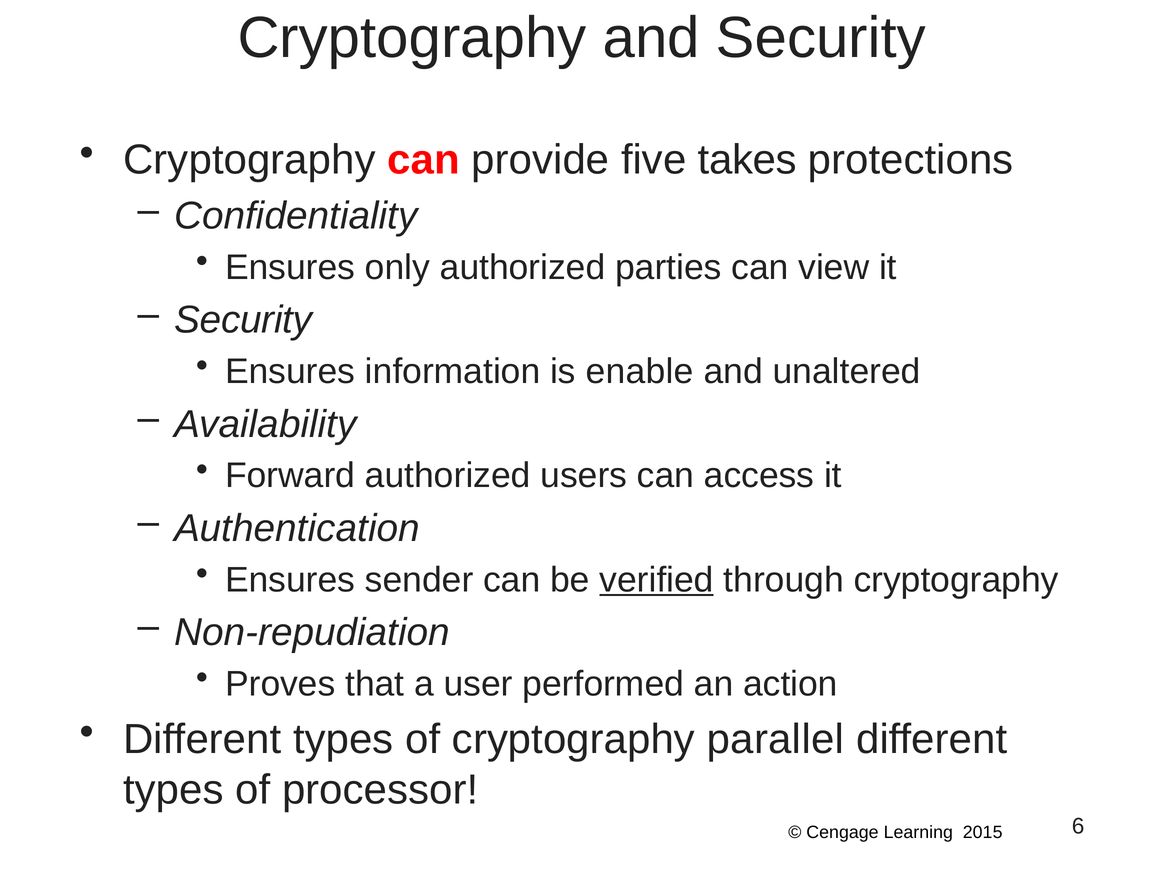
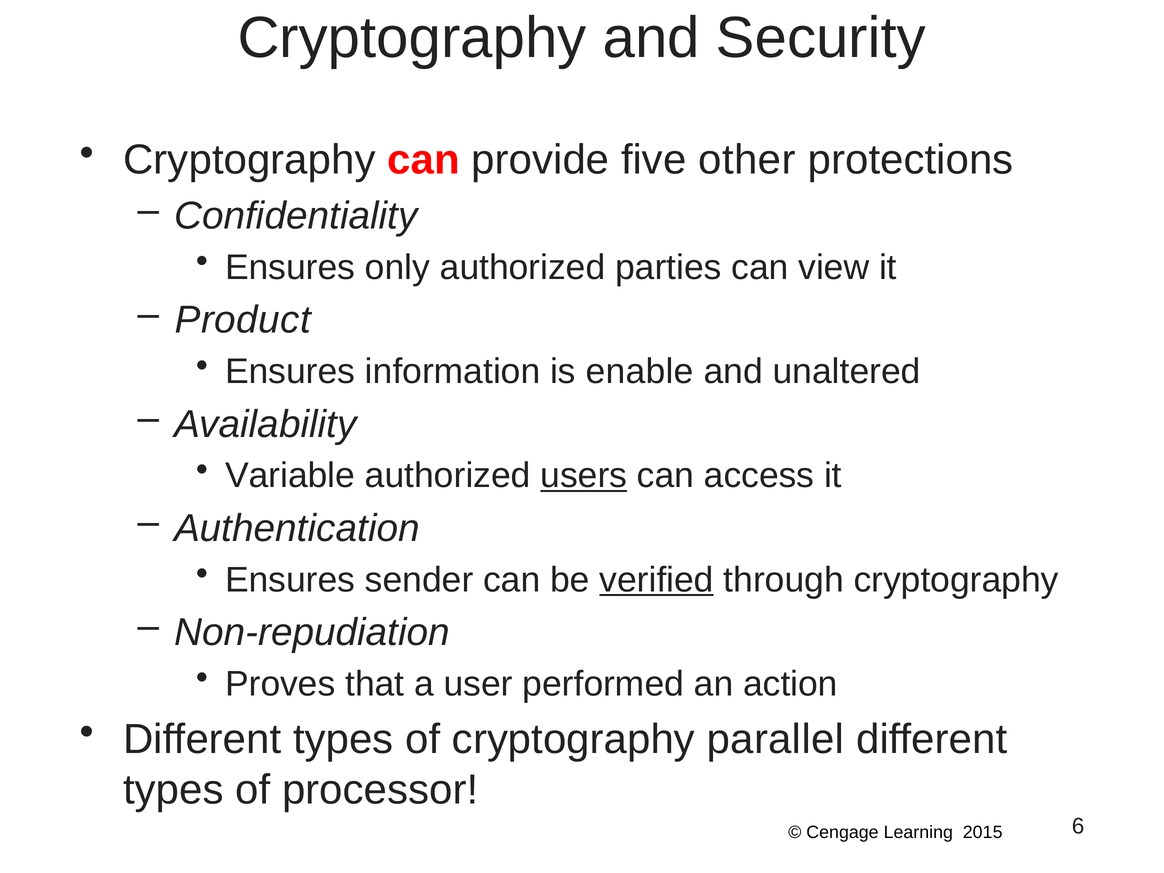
takes: takes -> other
Security at (243, 320): Security -> Product
Forward: Forward -> Variable
users underline: none -> present
